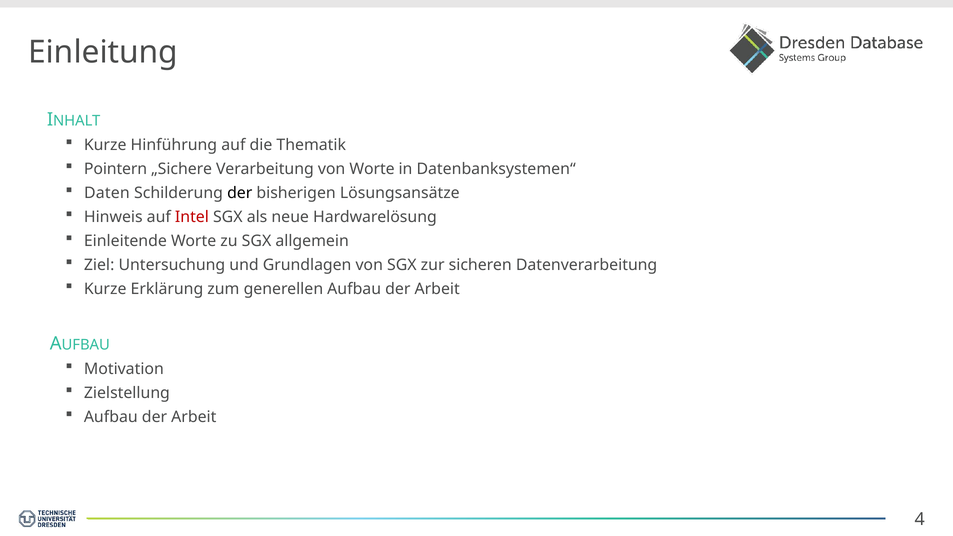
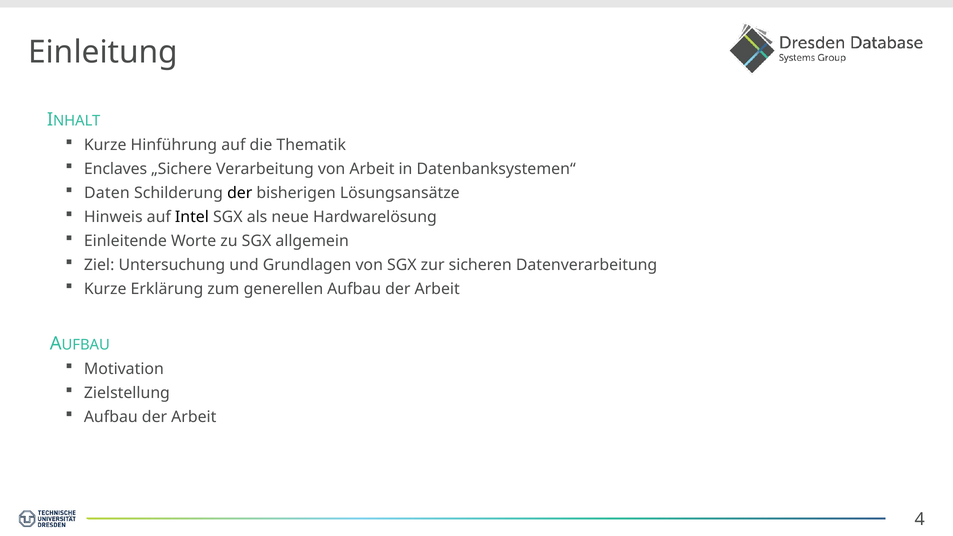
Pointern: Pointern -> Enclaves
von Worte: Worte -> Arbeit
Intel colour: red -> black
